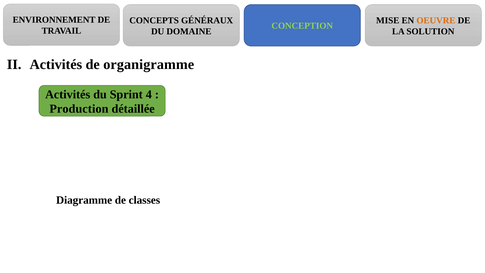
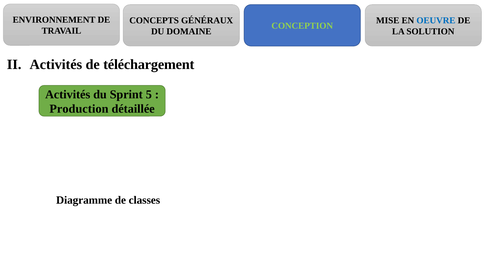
OEUVRE colour: orange -> blue
organigramme: organigramme -> téléchargement
4: 4 -> 5
